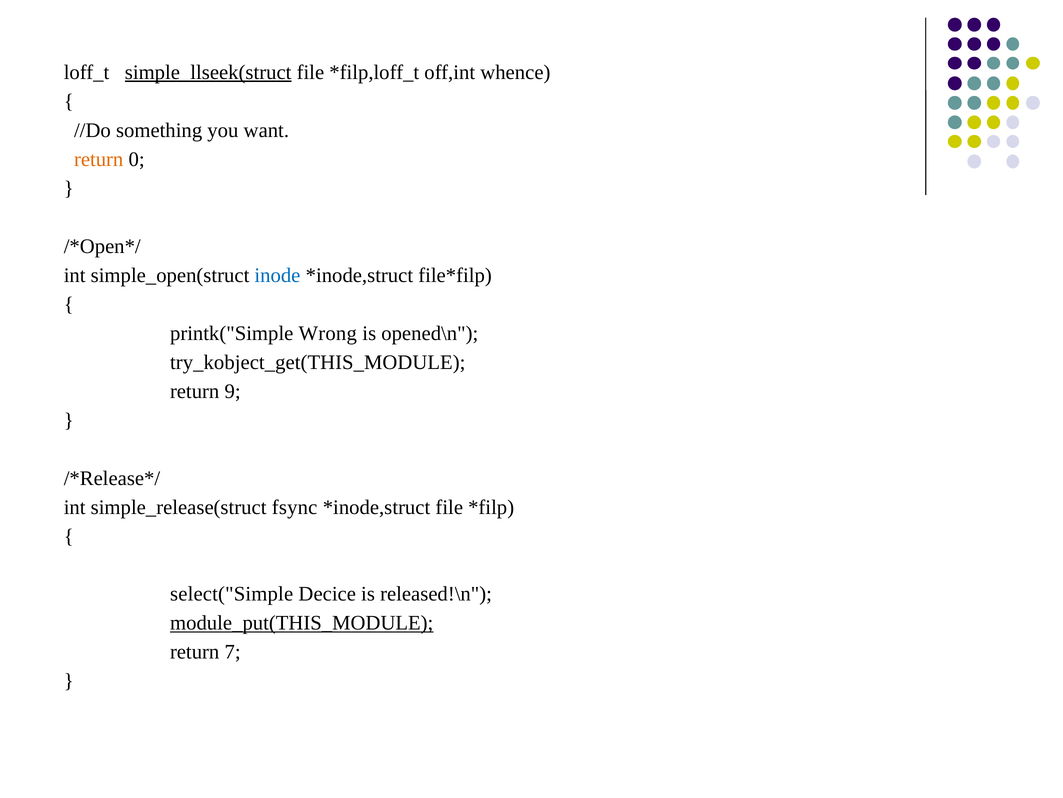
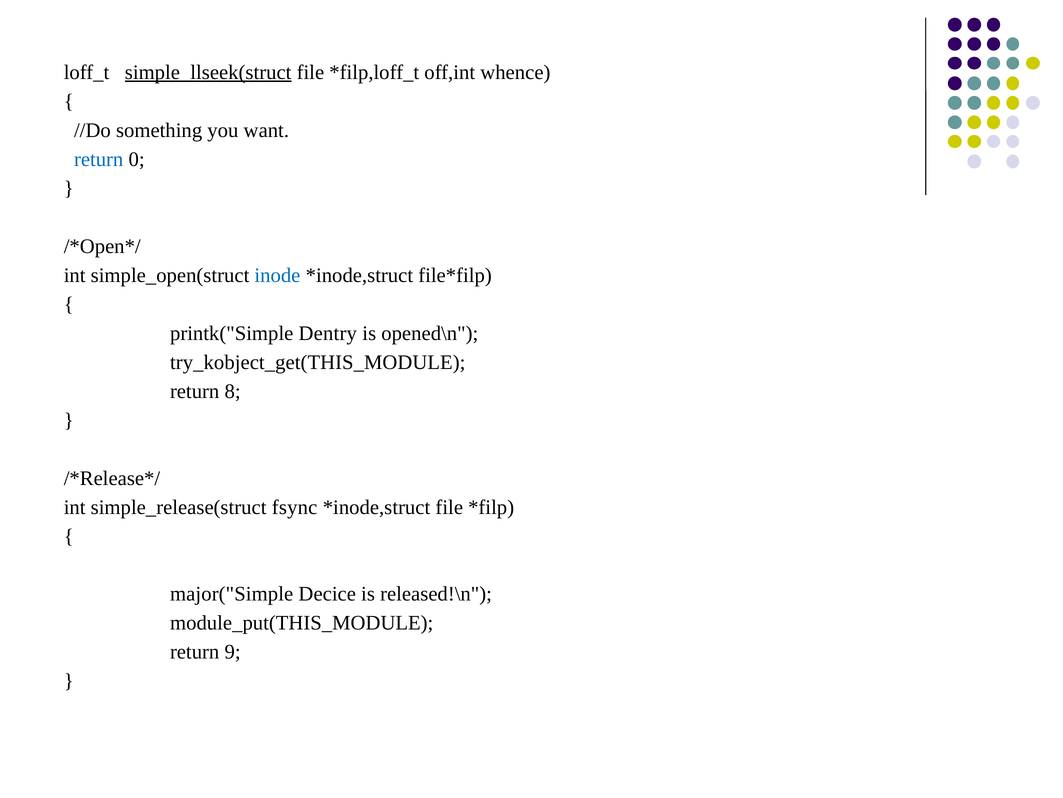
return at (99, 159) colour: orange -> blue
Wrong: Wrong -> Dentry
9: 9 -> 8
select("Simple: select("Simple -> major("Simple
module_put(THIS_MODULE underline: present -> none
7: 7 -> 9
